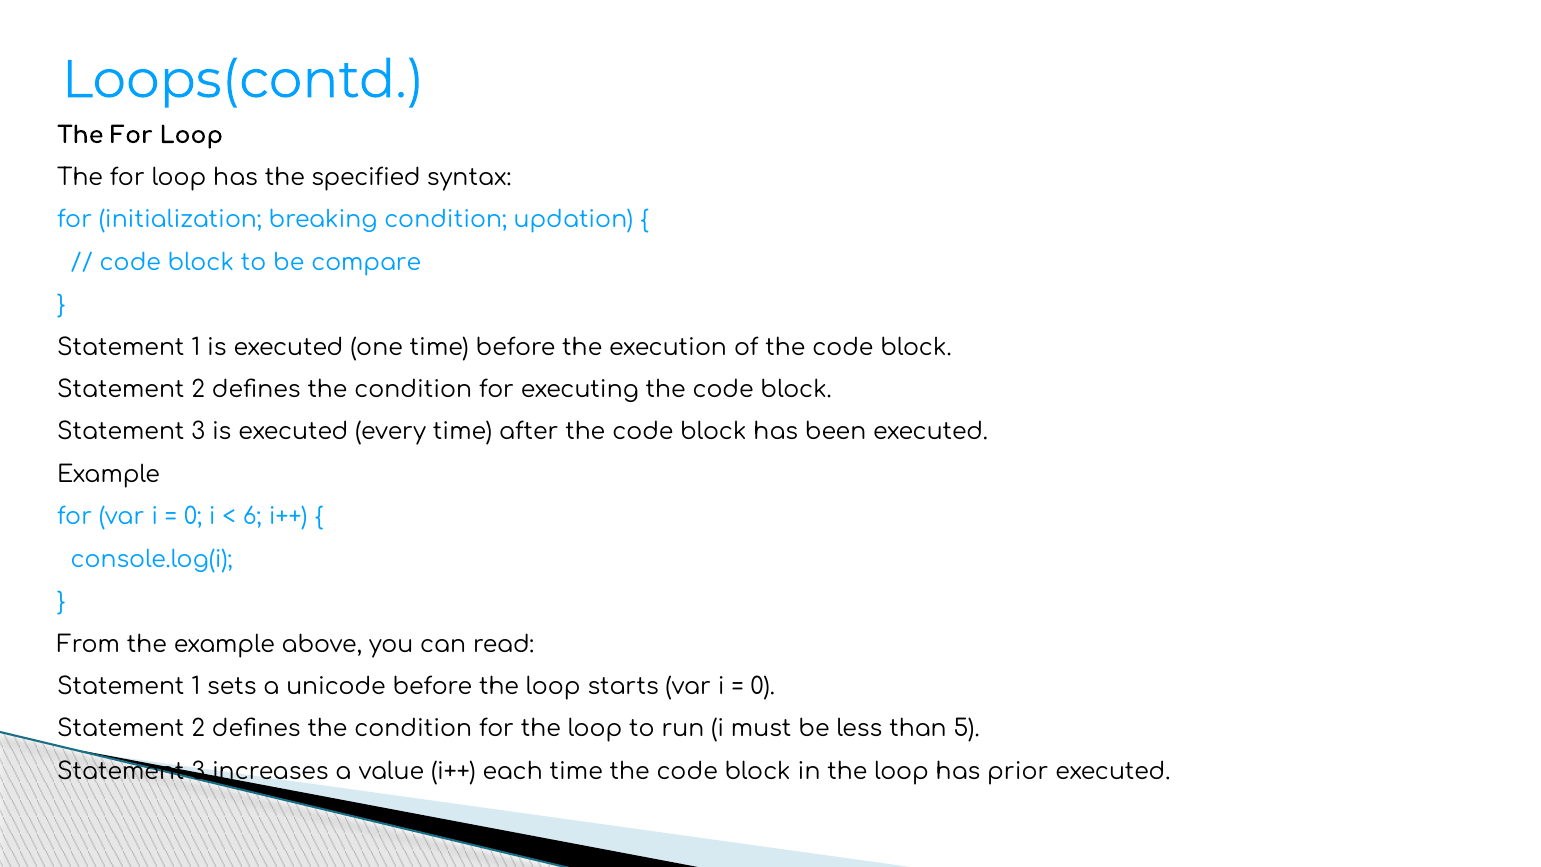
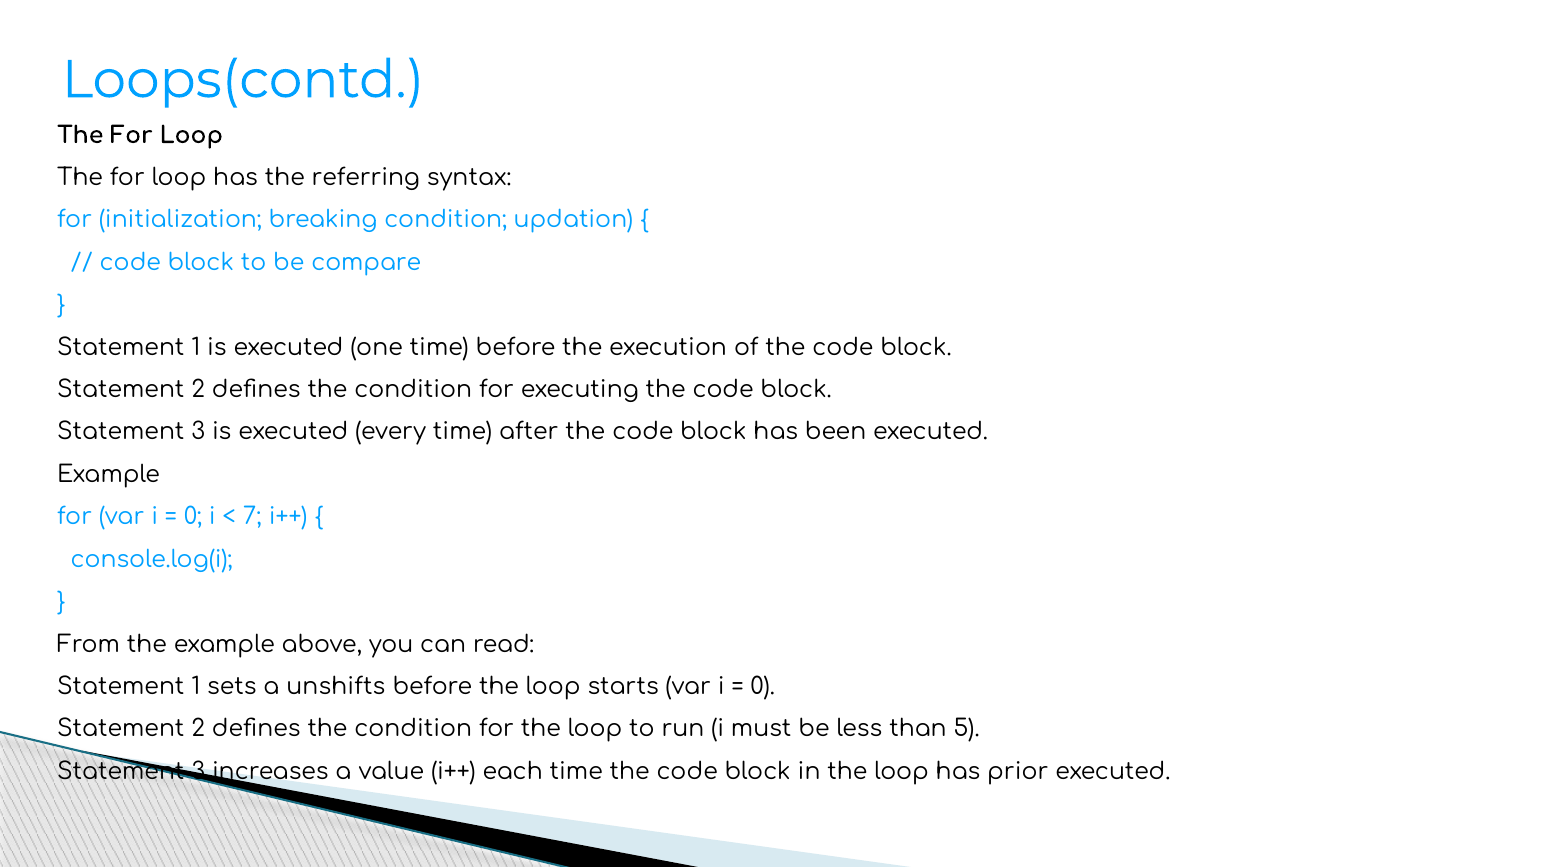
specified: specified -> referring
6: 6 -> 7
unicode: unicode -> unshifts
